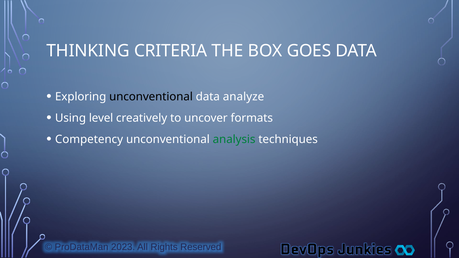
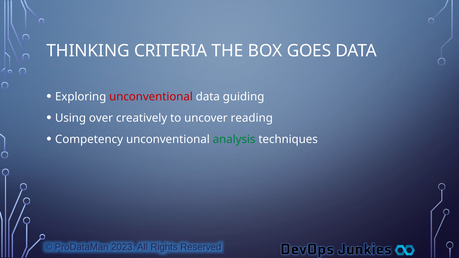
unconventional at (151, 97) colour: black -> red
analyze: analyze -> guiding
level: level -> over
formats: formats -> reading
